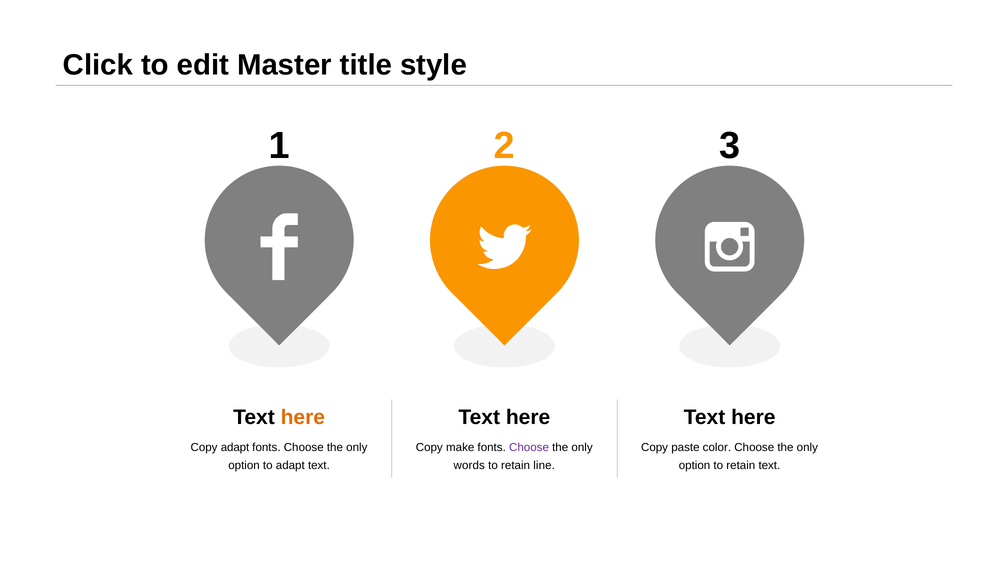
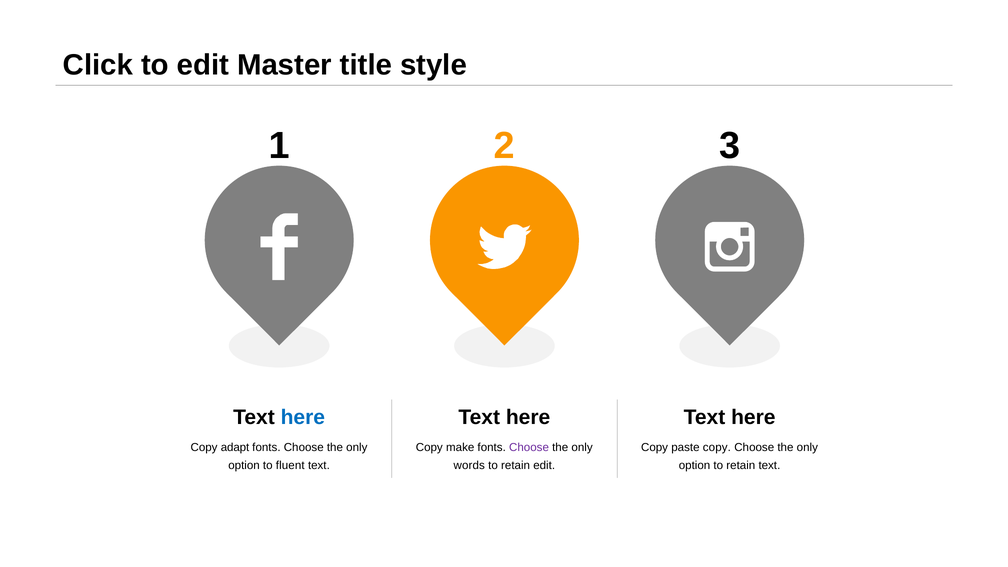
here at (303, 417) colour: orange -> blue
paste color: color -> copy
to adapt: adapt -> fluent
retain line: line -> edit
